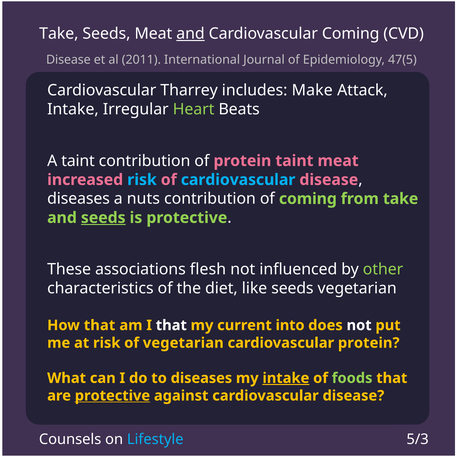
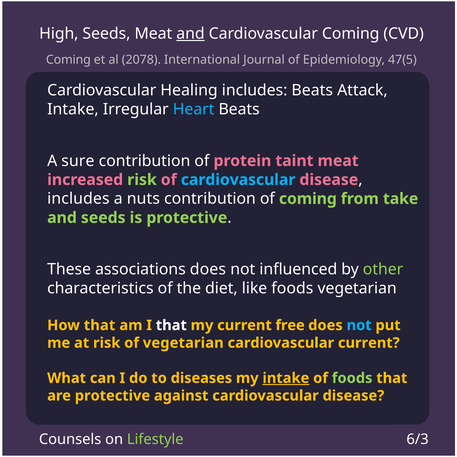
Take at (59, 34): Take -> High
Disease at (68, 60): Disease -> Coming
2011: 2011 -> 2078
Tharrey: Tharrey -> Healing
includes Make: Make -> Beats
Heart colour: light green -> light blue
A taint: taint -> sure
risk at (142, 180) colour: light blue -> light green
diseases at (79, 199): diseases -> includes
seeds at (103, 218) underline: present -> none
associations flesh: flesh -> does
like seeds: seeds -> foods
into: into -> free
not at (359, 325) colour: white -> light blue
cardiovascular protein: protein -> current
protective at (112, 396) underline: present -> none
Lifestyle colour: light blue -> light green
5/3: 5/3 -> 6/3
